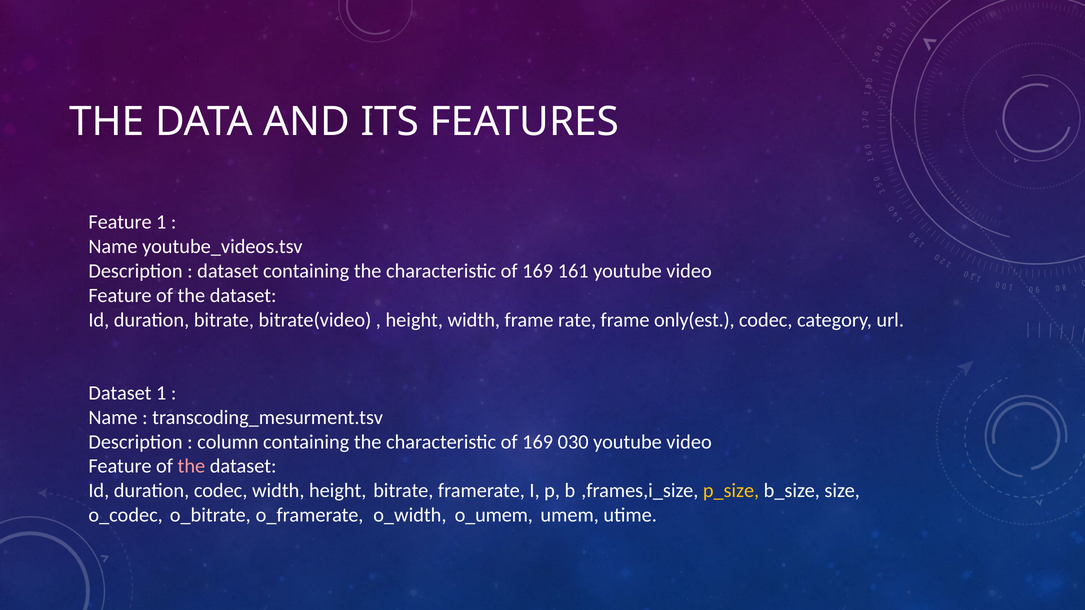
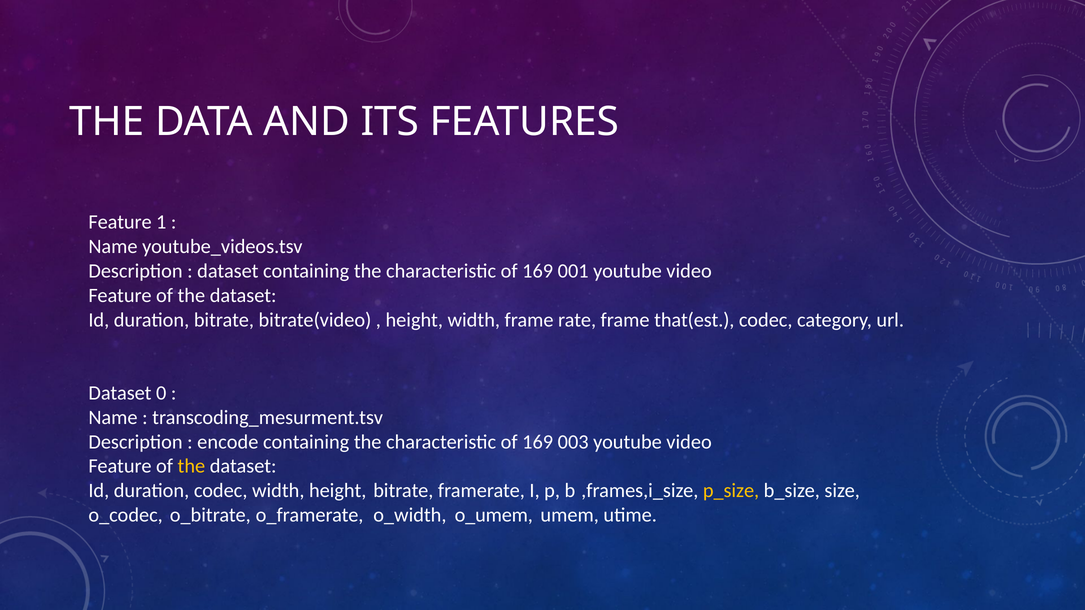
161: 161 -> 001
only(est: only(est -> that(est
Dataset 1: 1 -> 0
column: column -> encode
030: 030 -> 003
the at (191, 466) colour: pink -> yellow
